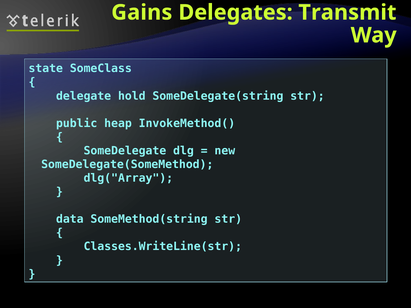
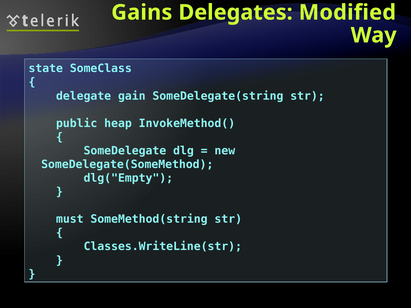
Transmit: Transmit -> Modified
hold: hold -> gain
dlg("Array: dlg("Array -> dlg("Empty
data: data -> must
